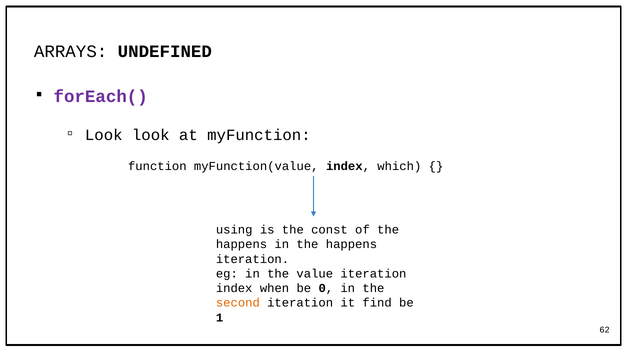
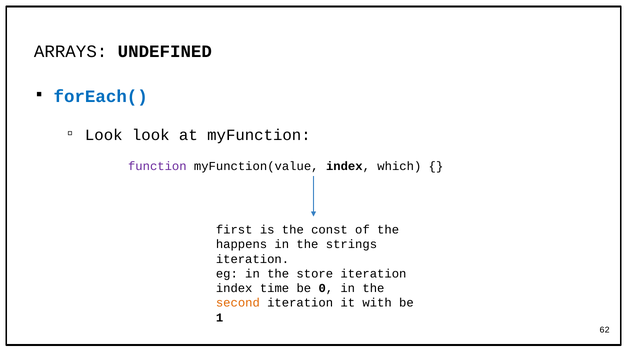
forEach( colour: purple -> blue
function colour: black -> purple
using: using -> first
in the happens: happens -> strings
value: value -> store
when: when -> time
find: find -> with
